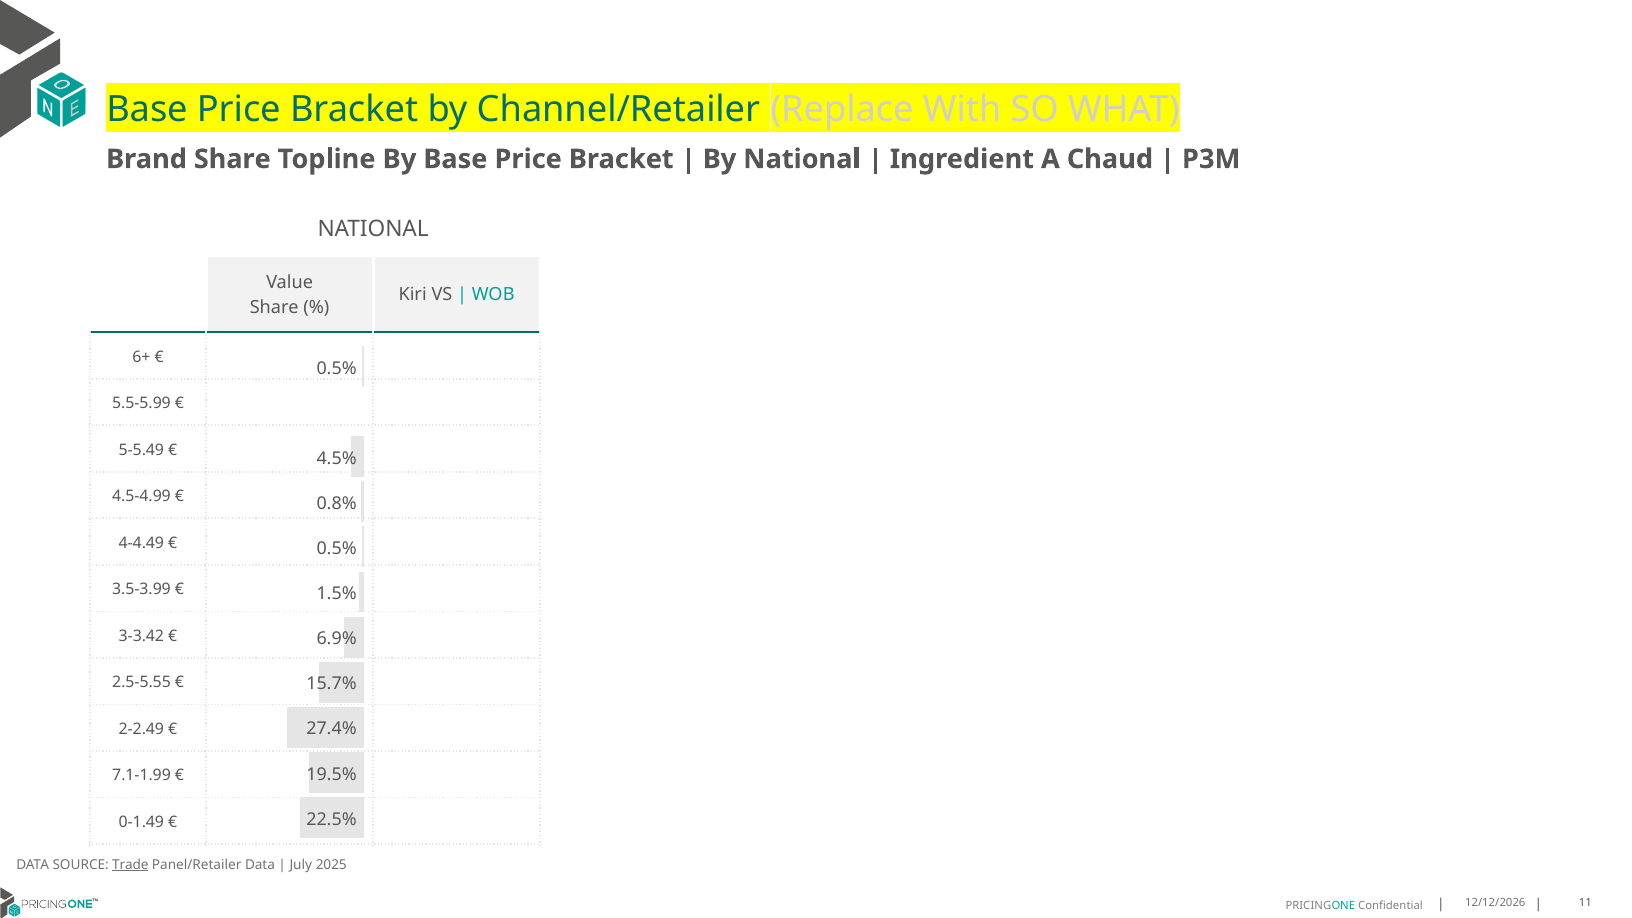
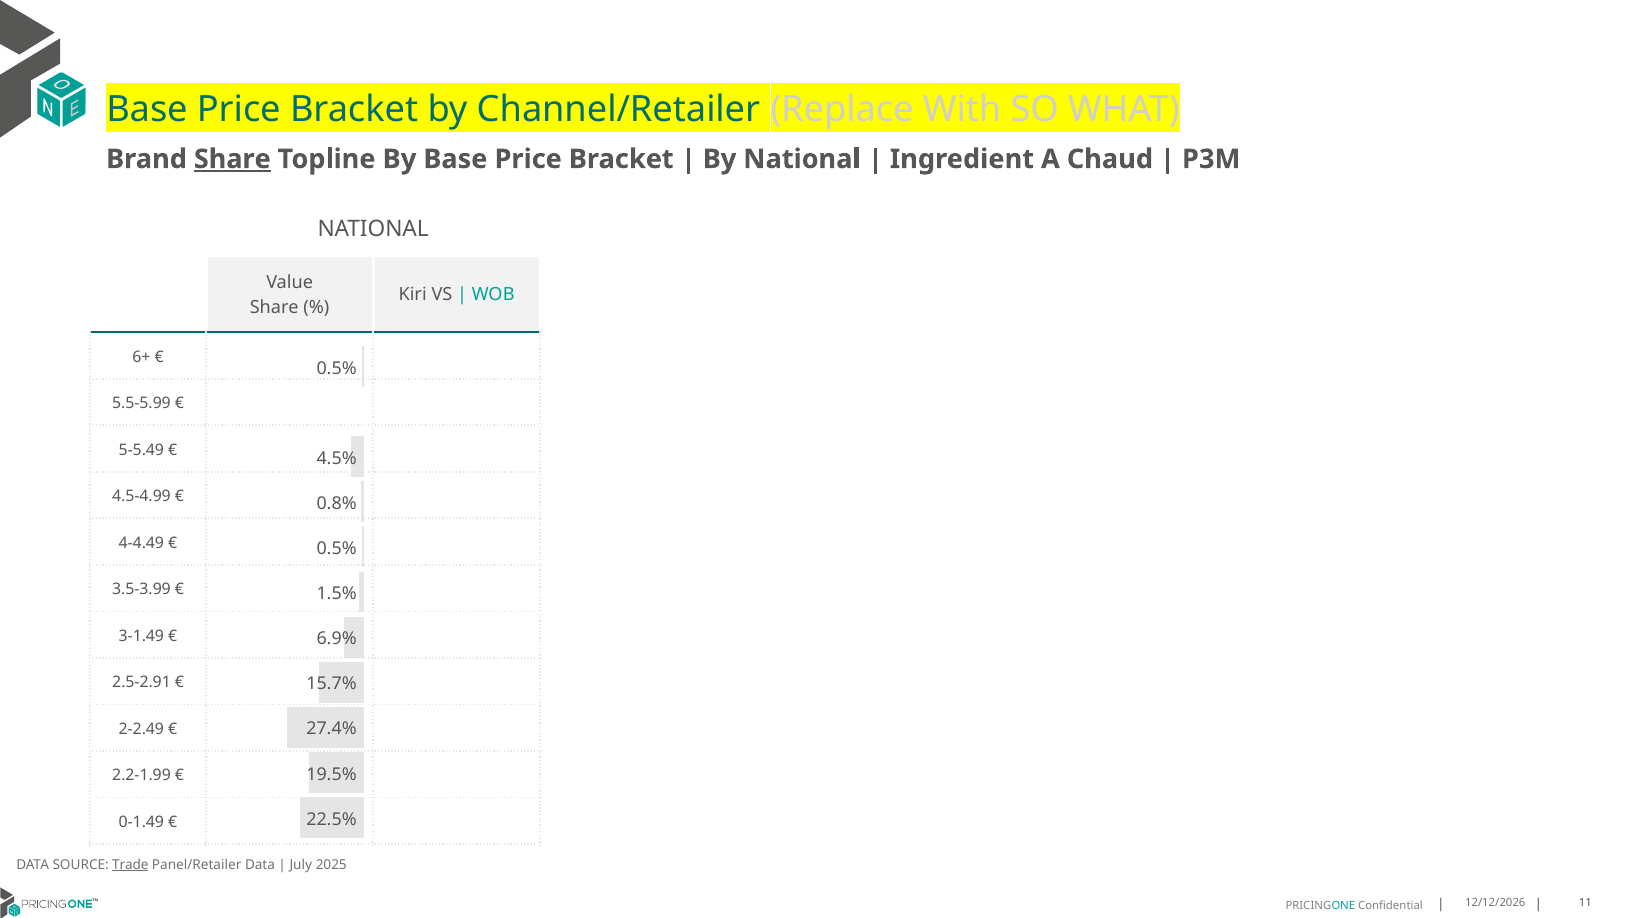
Share at (232, 159) underline: none -> present
3-3.42: 3-3.42 -> 3-1.49
2.5-5.55: 2.5-5.55 -> 2.5-2.91
7.1-1.99: 7.1-1.99 -> 2.2-1.99
